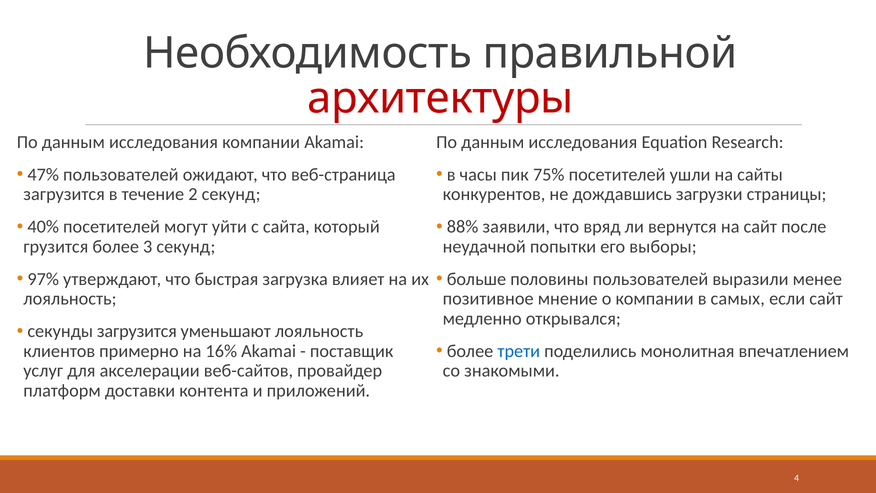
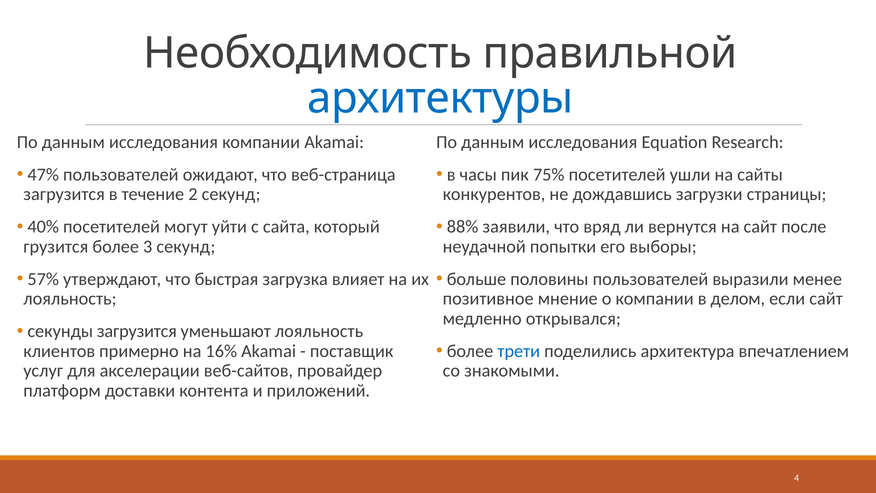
архитектуры colour: red -> blue
97%: 97% -> 57%
самых: самых -> делом
монолитная: монолитная -> архитектура
